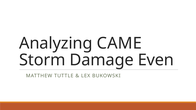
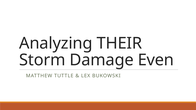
CAME: CAME -> THEIR
